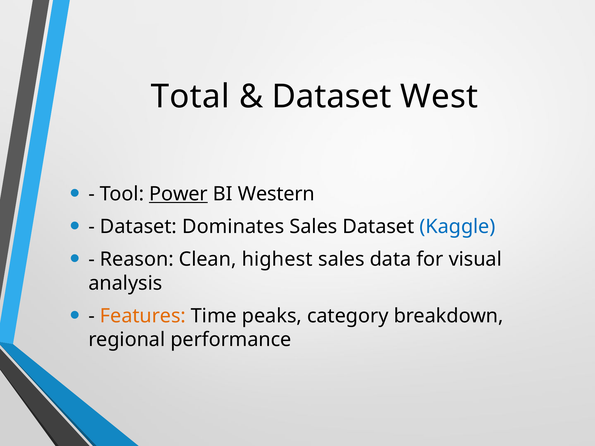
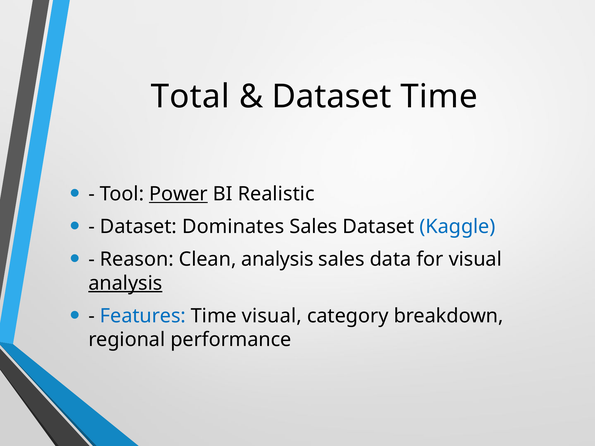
Dataset West: West -> Time
Western: Western -> Realistic
Clean highest: highest -> analysis
analysis at (125, 283) underline: none -> present
Features colour: orange -> blue
Time peaks: peaks -> visual
